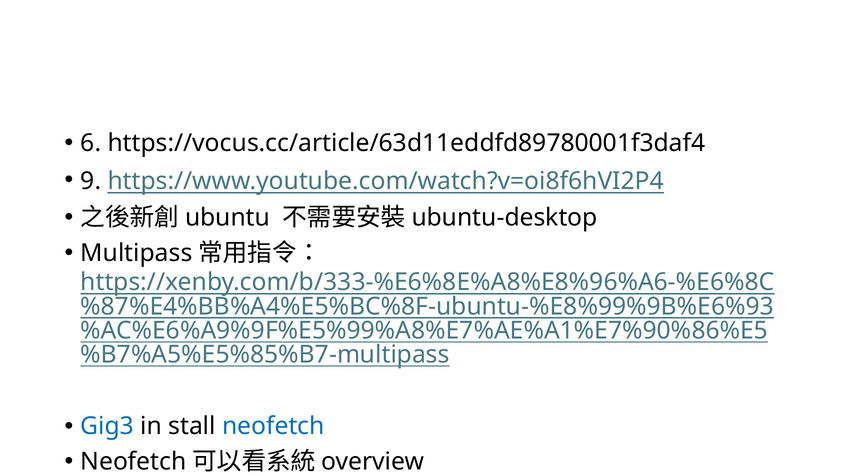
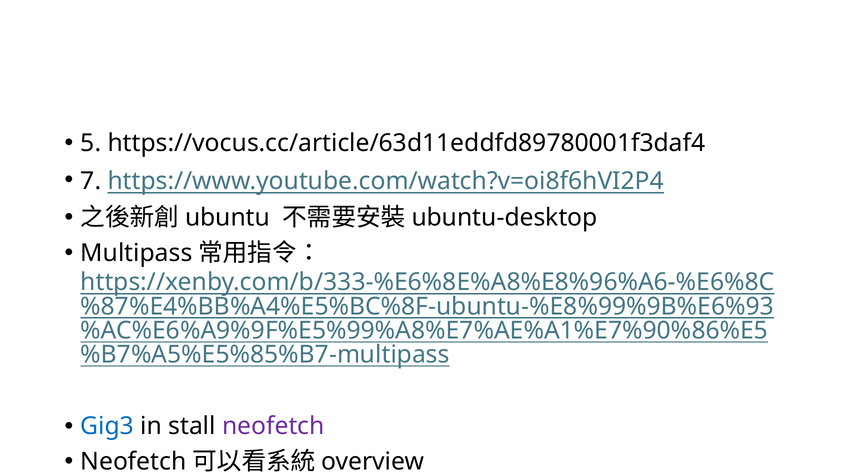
6: 6 -> 5
9: 9 -> 7
neofetch at (273, 427) colour: blue -> purple
